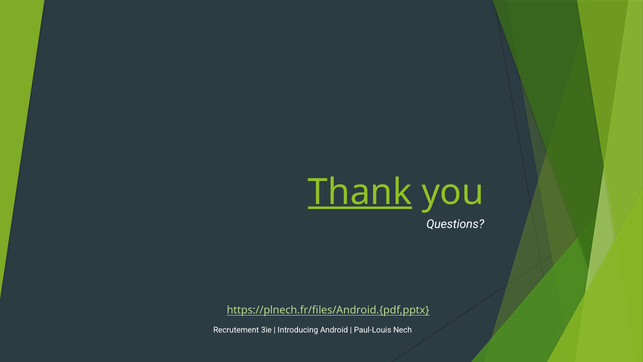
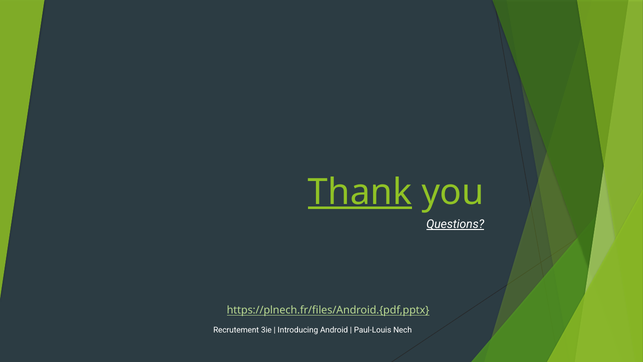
Questions underline: none -> present
